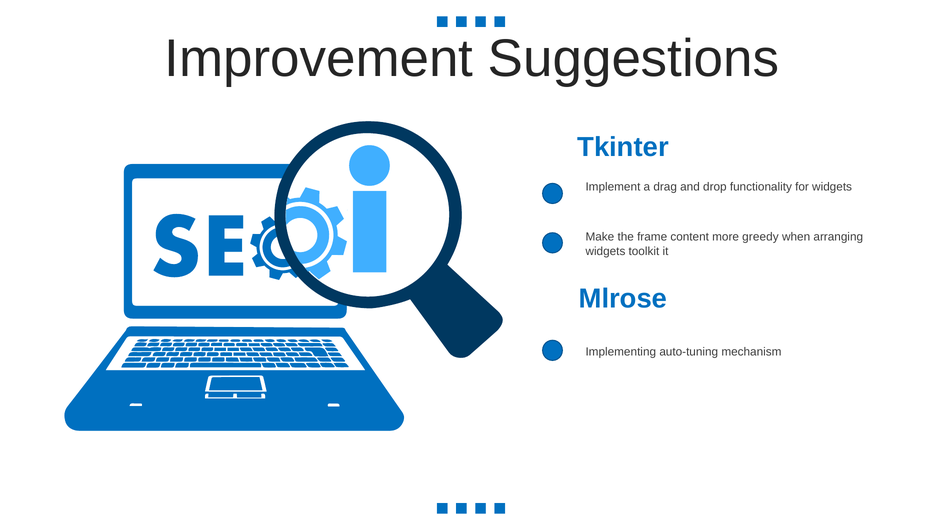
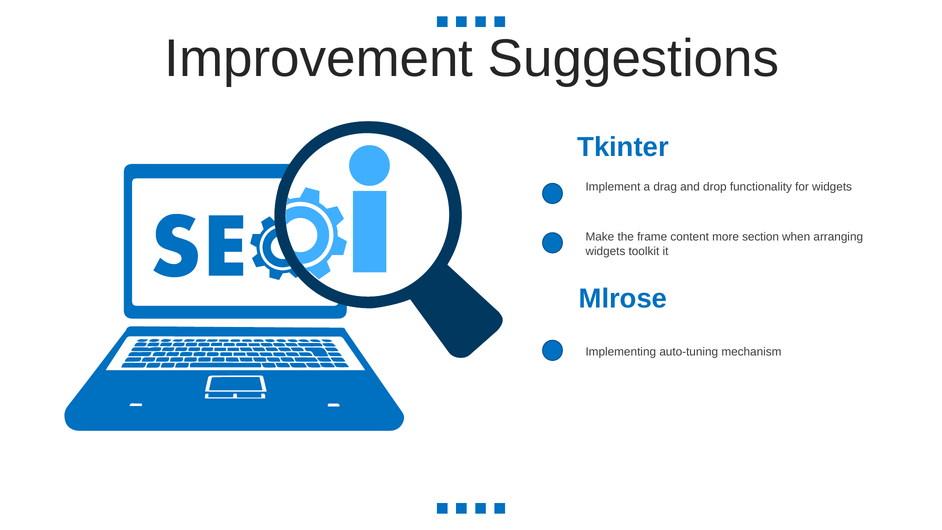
greedy: greedy -> section
